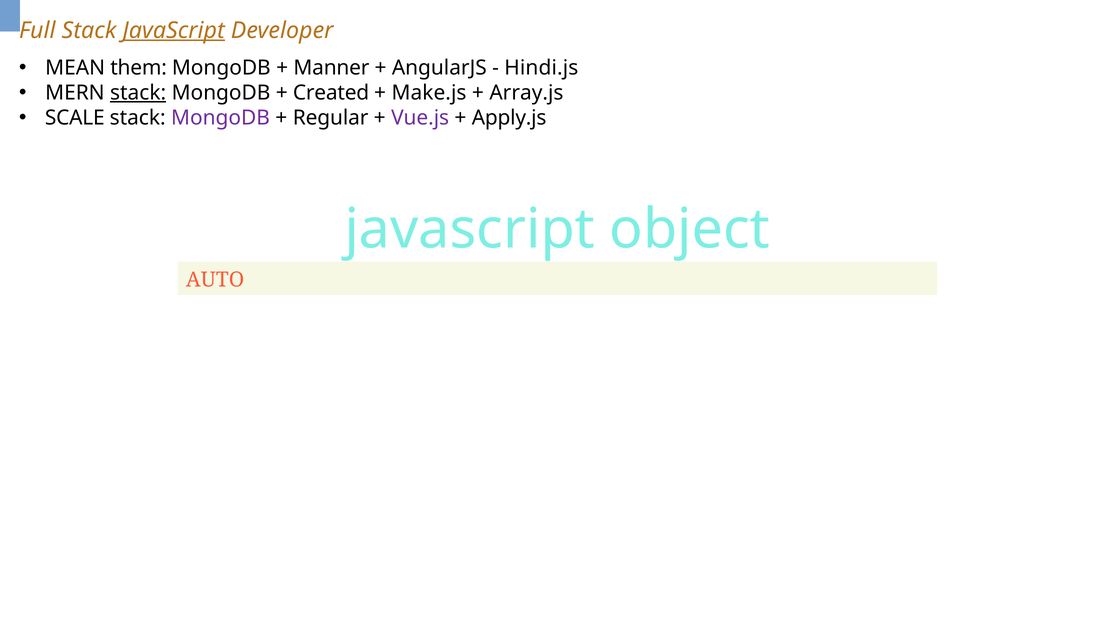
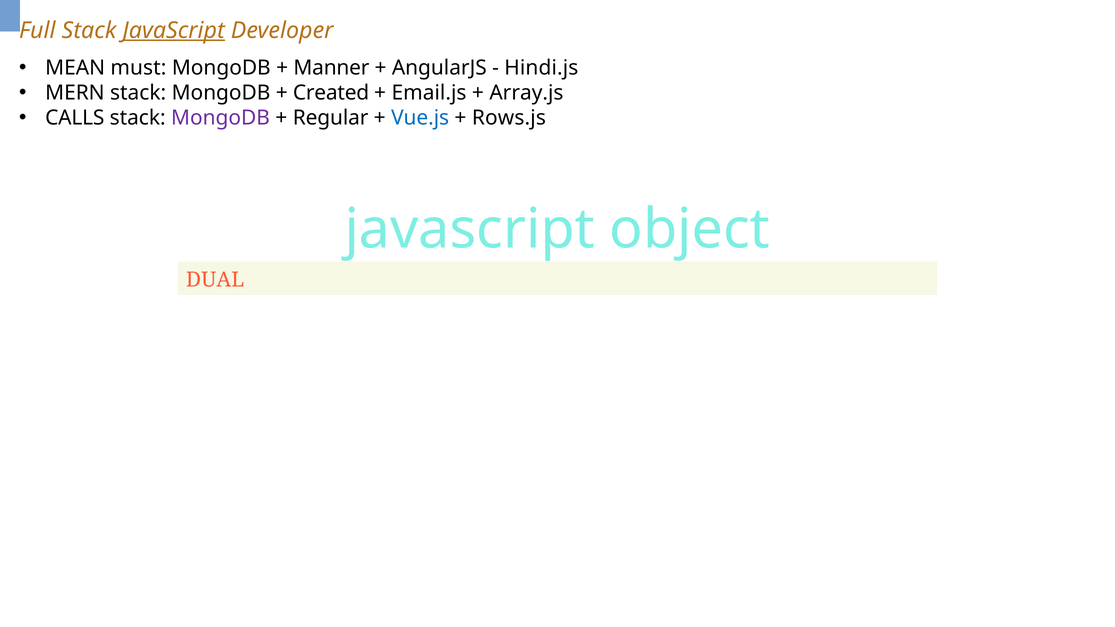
them: them -> must
stack at (138, 93) underline: present -> none
Make.js: Make.js -> Email.js
SCALE: SCALE -> CALLS
Vue.js colour: purple -> blue
Apply.js: Apply.js -> Rows.js
AUTO: AUTO -> DUAL
